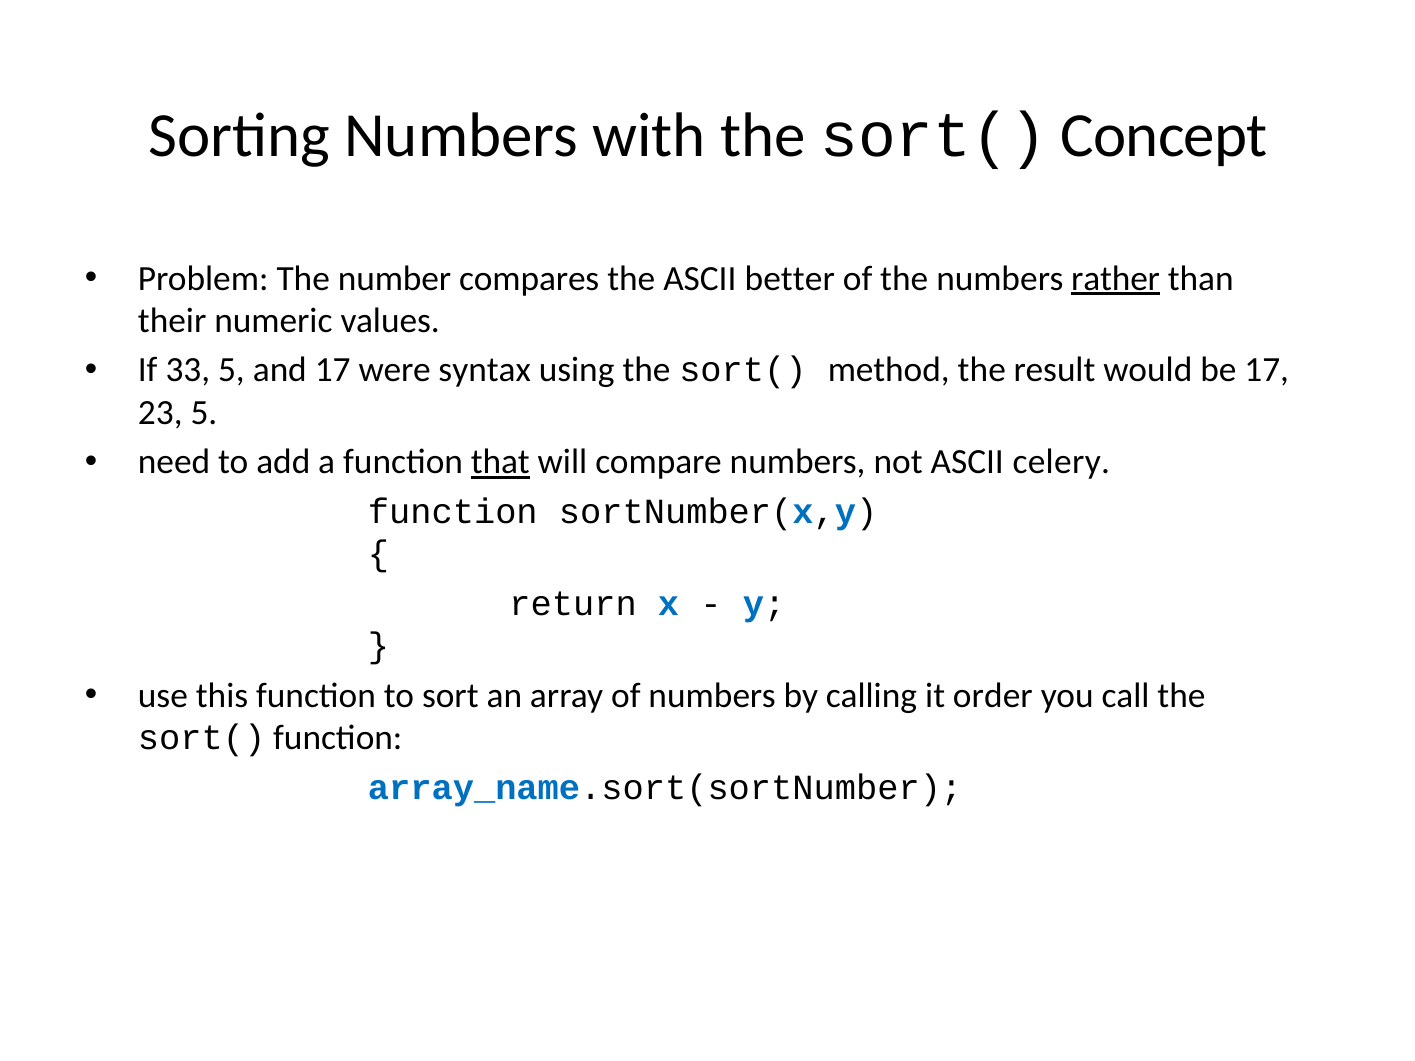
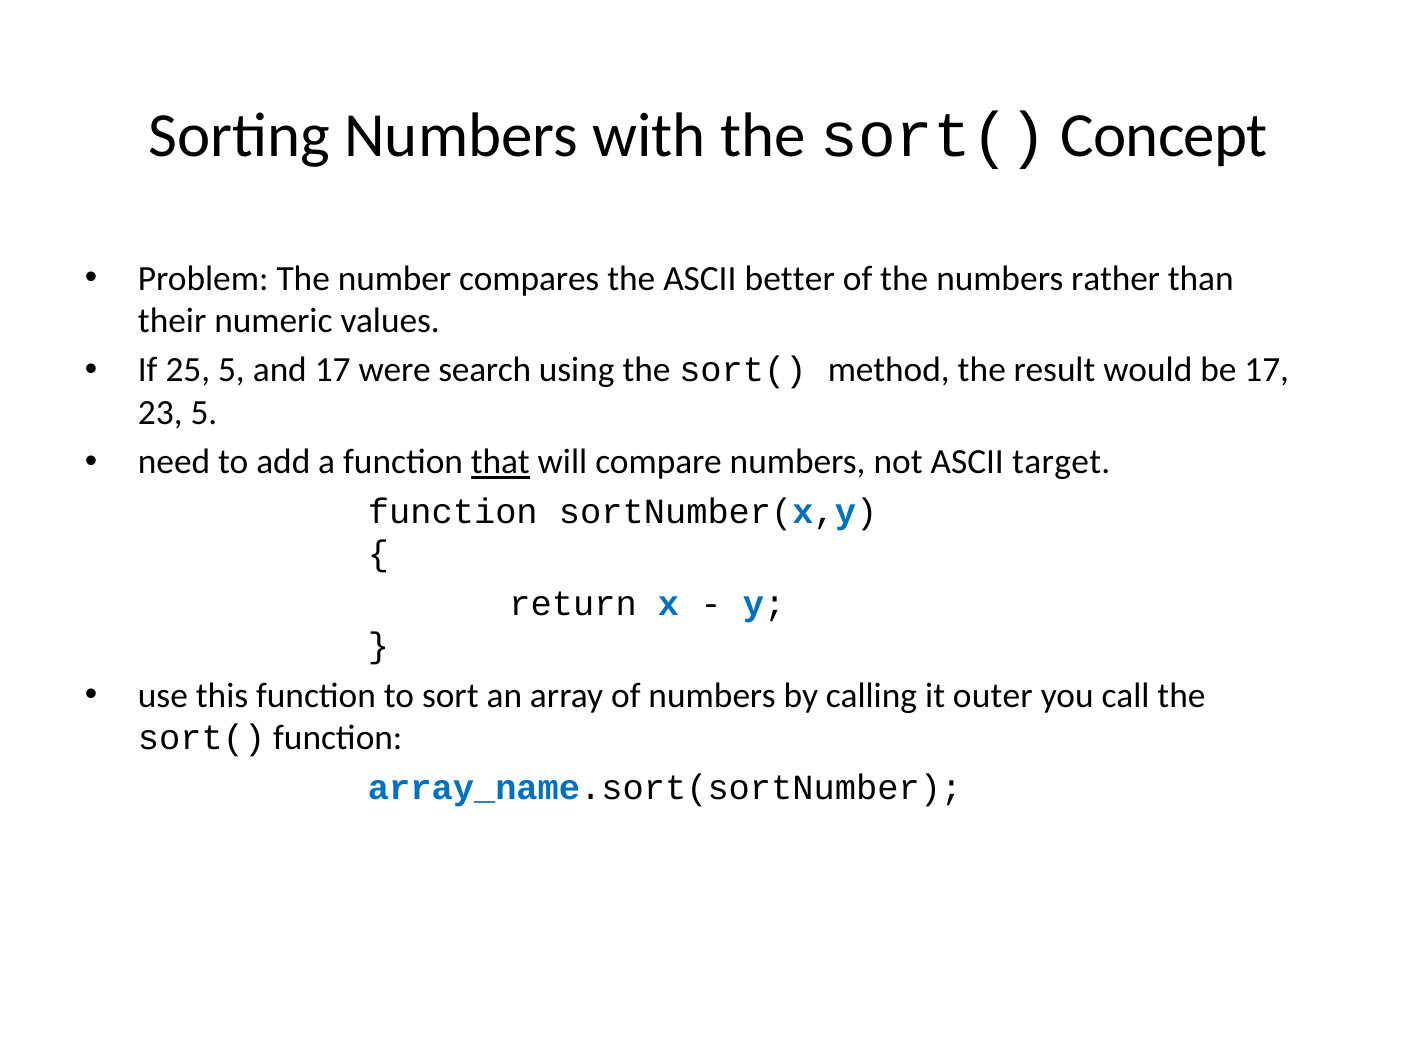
rather underline: present -> none
33: 33 -> 25
syntax: syntax -> search
celery: celery -> target
order: order -> outer
